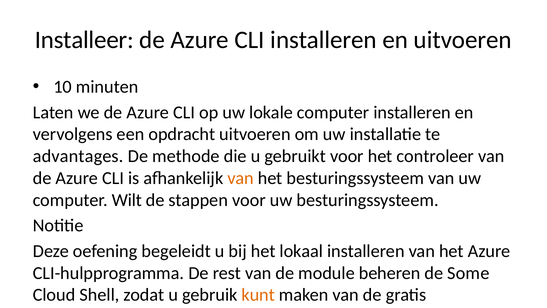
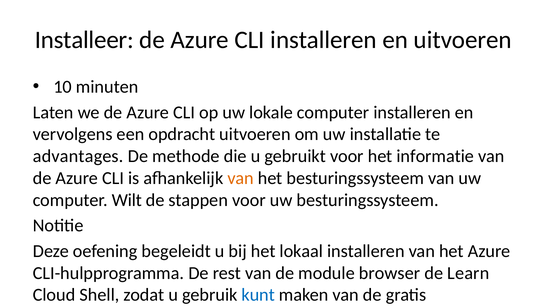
controleer: controleer -> informatie
beheren: beheren -> browser
de Some: Some -> Learn
kunt at (258, 295) colour: orange -> blue
